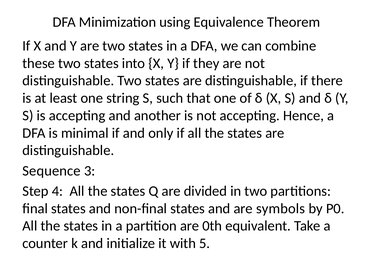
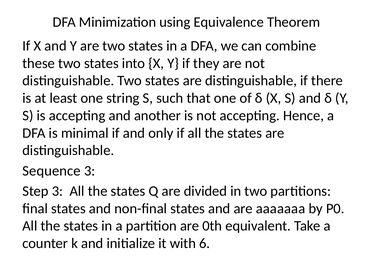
Step 4: 4 -> 3
symbols: symbols -> aaaaaaa
5: 5 -> 6
